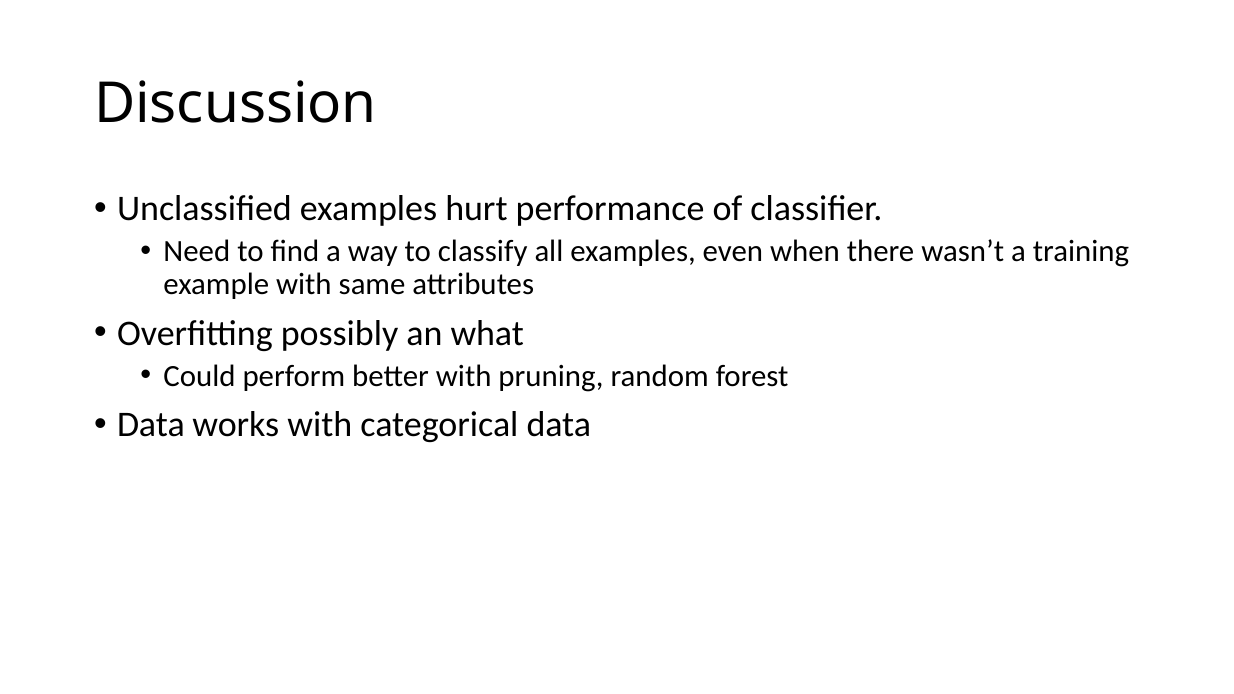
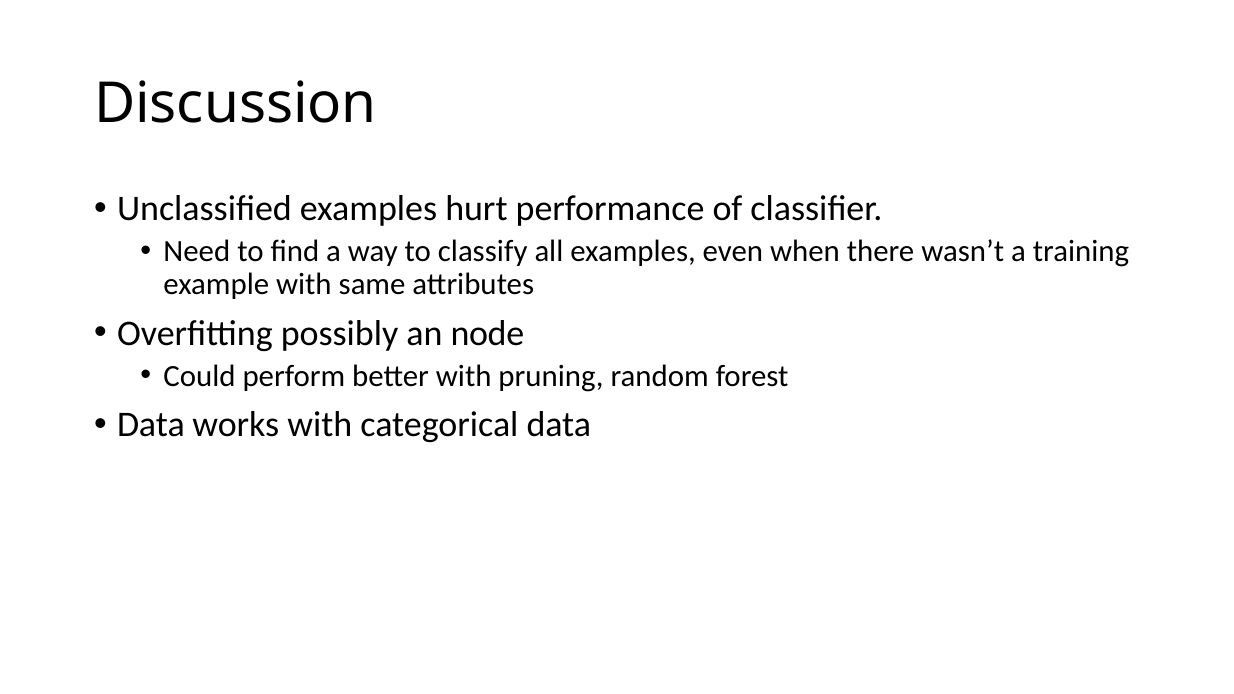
what: what -> node
